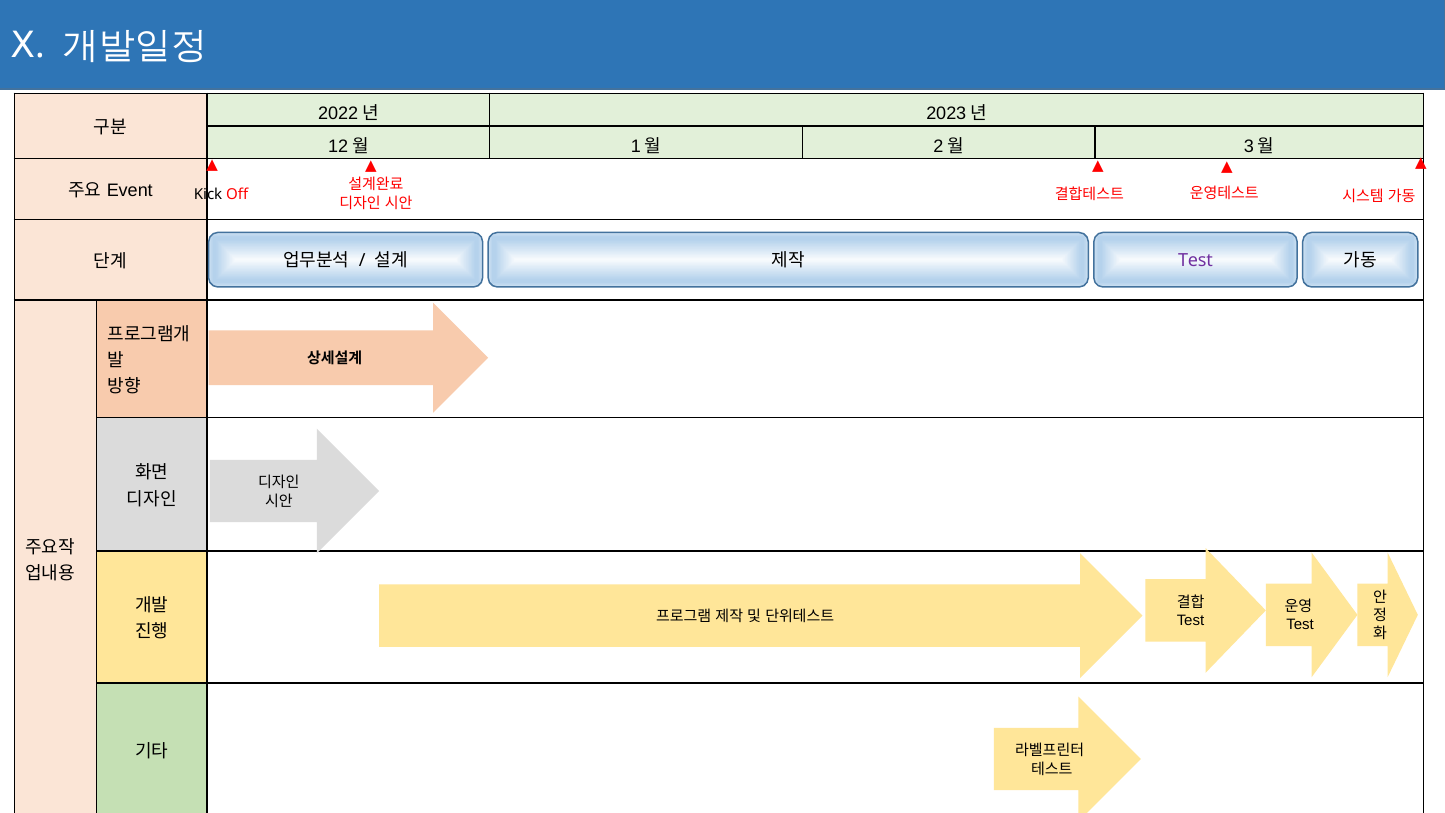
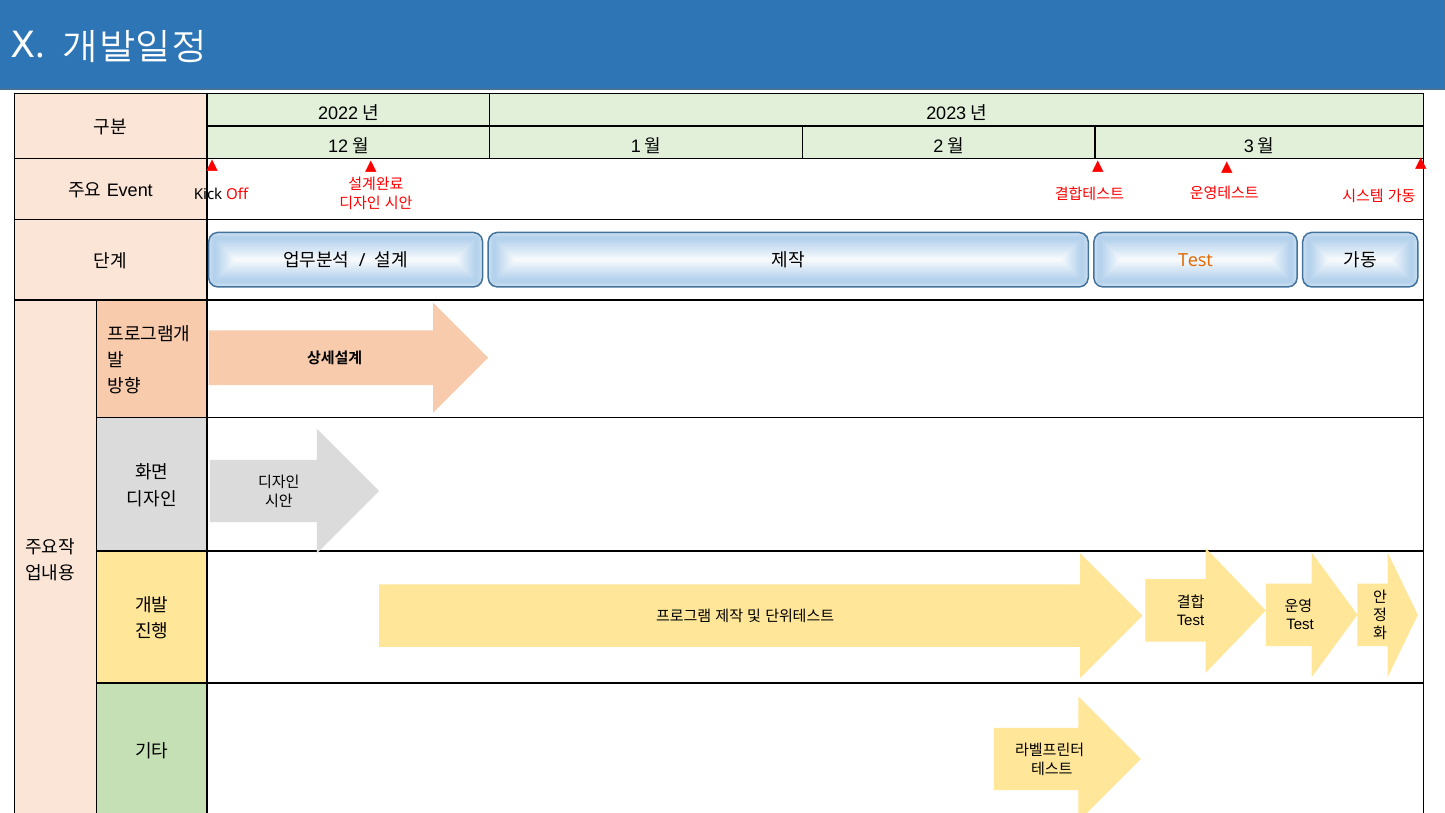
Test at (1195, 261) colour: purple -> orange
